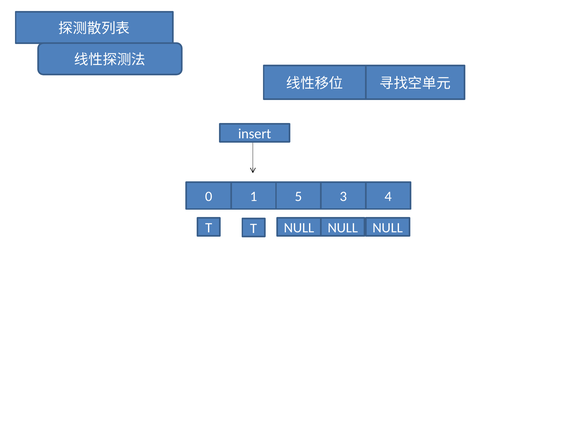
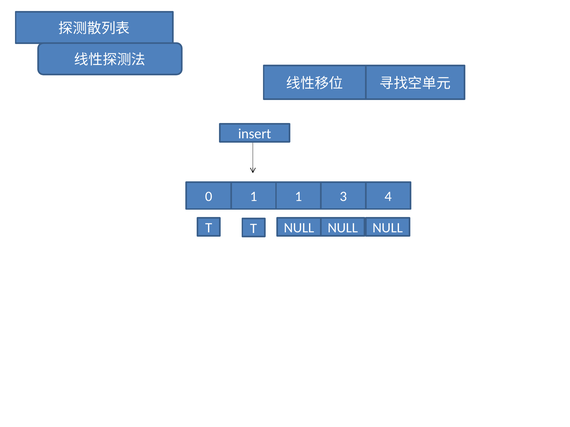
1 5: 5 -> 1
